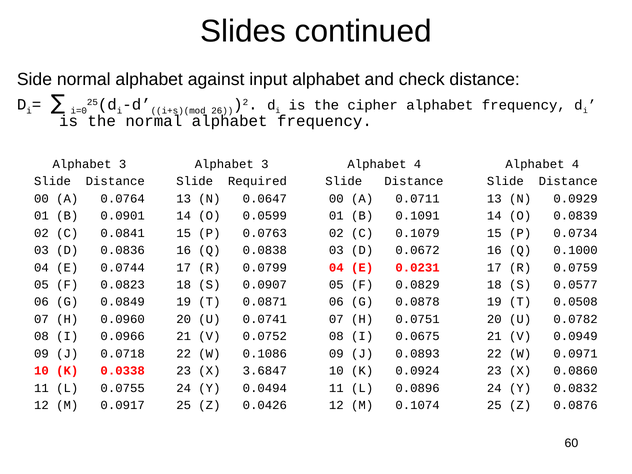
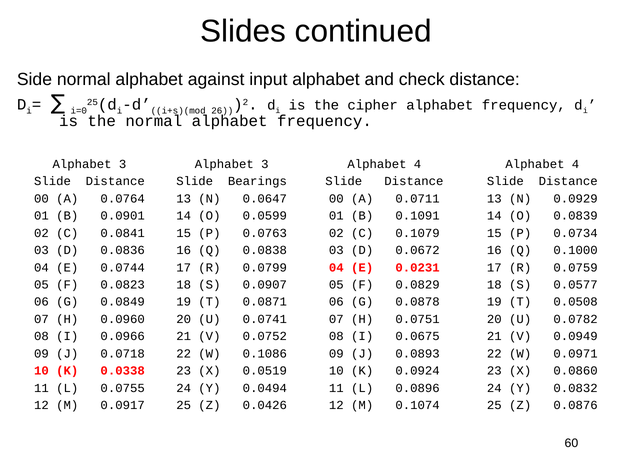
Required: Required -> Bearings
3.6847: 3.6847 -> 0.0519
